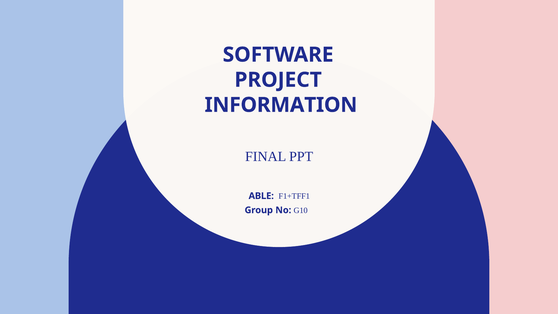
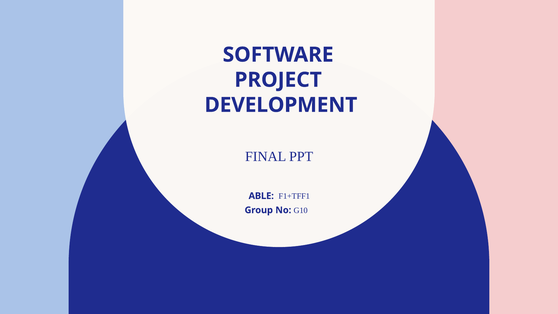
INFORMATION: INFORMATION -> DEVELOPMENT
